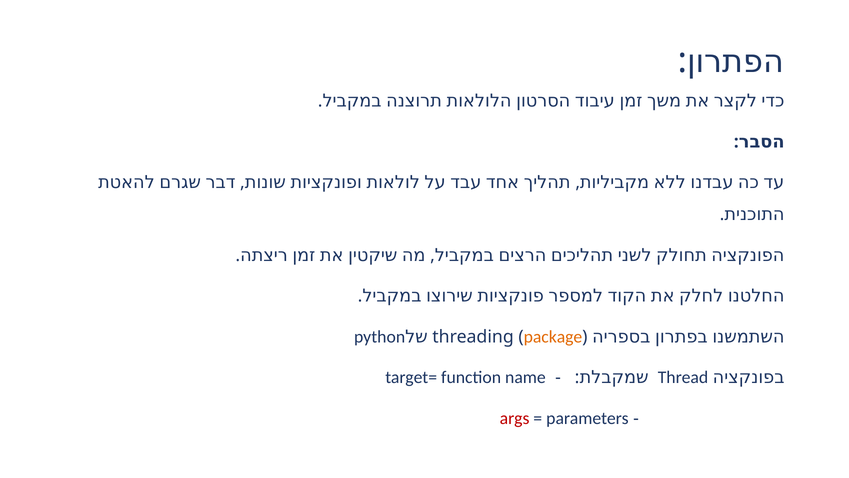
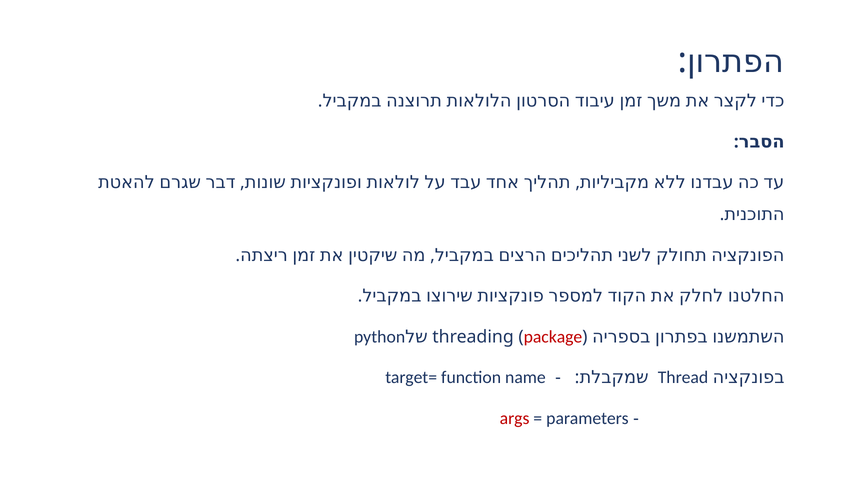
package colour: orange -> red
